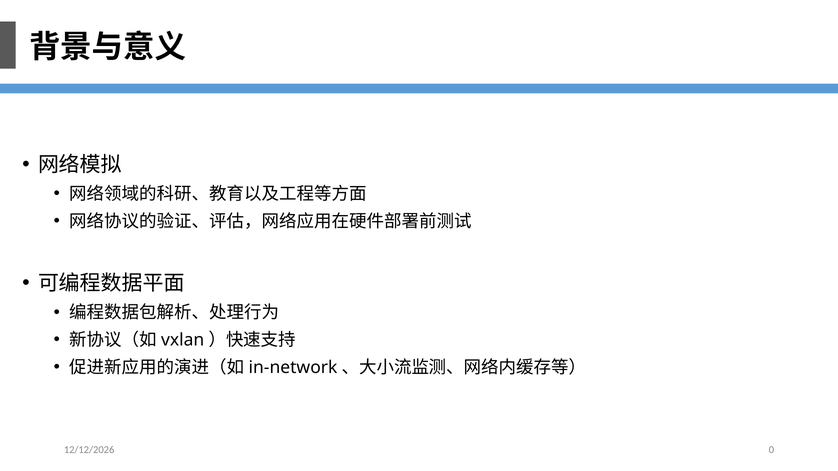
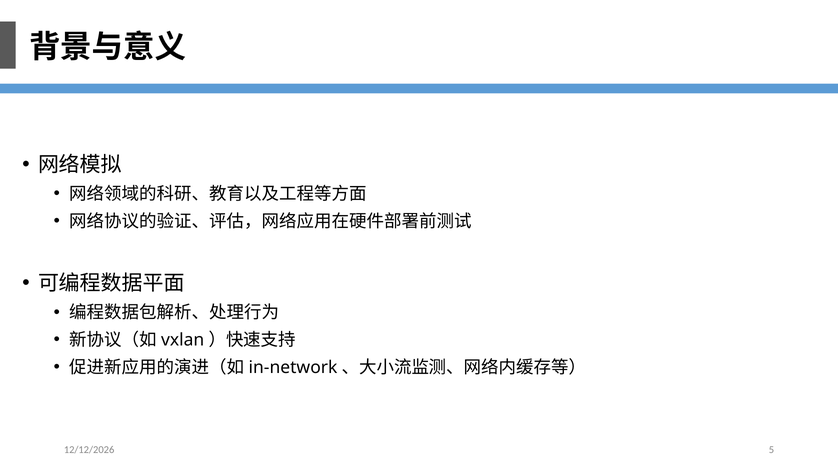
0: 0 -> 5
